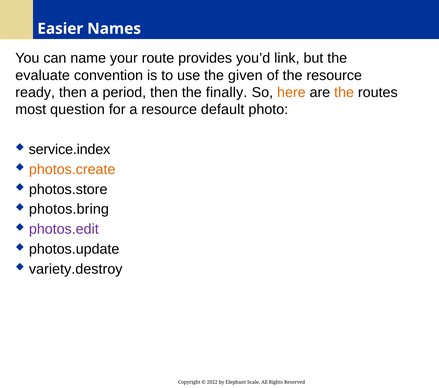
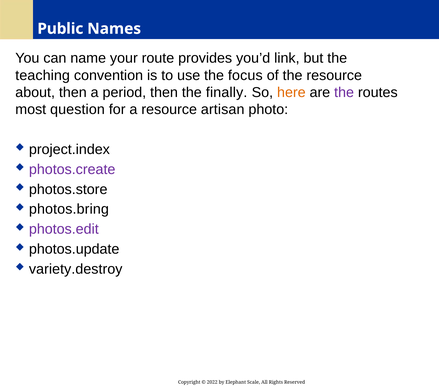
Easier: Easier -> Public
evaluate: evaluate -> teaching
given: given -> focus
ready: ready -> about
the at (344, 93) colour: orange -> purple
default: default -> artisan
service.index: service.index -> project.index
photos.create colour: orange -> purple
